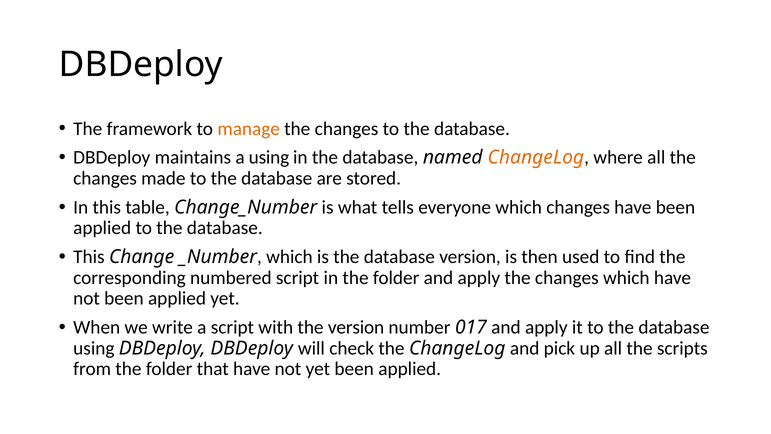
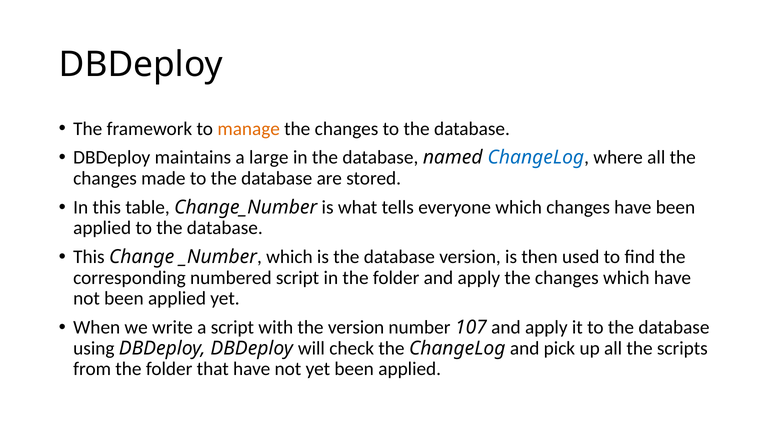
a using: using -> large
ChangeLog at (536, 157) colour: orange -> blue
017: 017 -> 107
